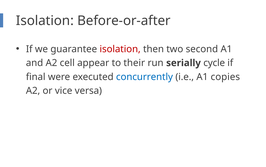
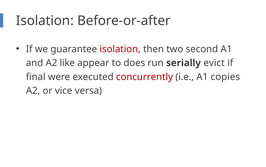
cell: cell -> like
their: their -> does
cycle: cycle -> evict
concurrently colour: blue -> red
